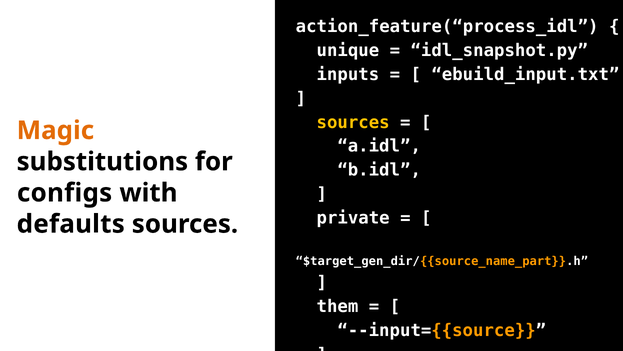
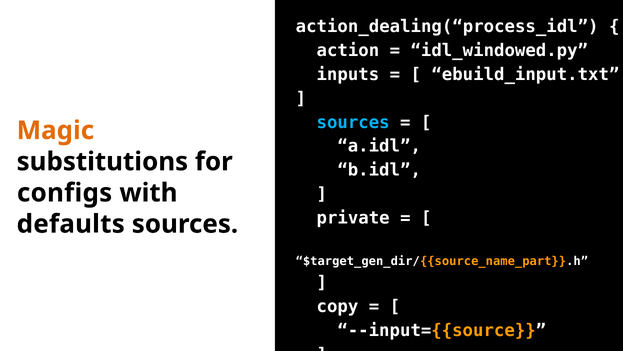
action_feature(“process_idl: action_feature(“process_idl -> action_dealing(“process_idl
unique: unique -> action
idl_snapshot.py: idl_snapshot.py -> idl_windowed.py
sources at (353, 122) colour: yellow -> light blue
them: them -> copy
